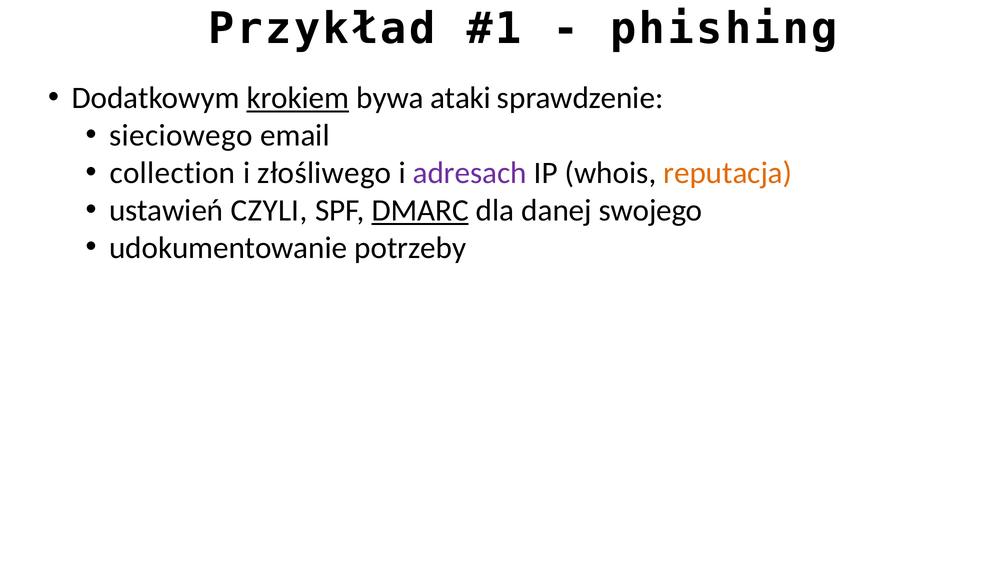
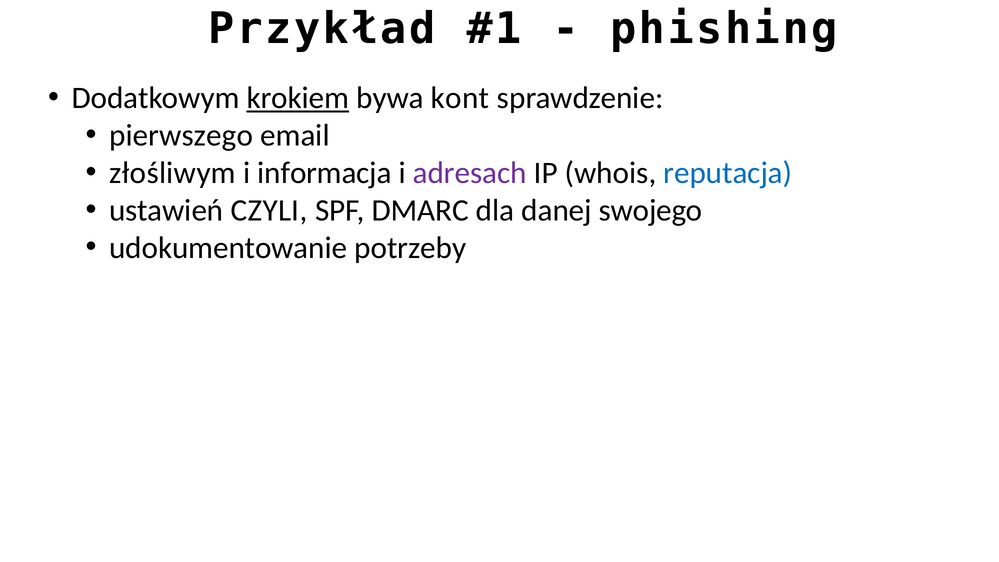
ataki: ataki -> kont
sieciowego: sieciowego -> pierwszego
collection: collection -> złośliwym
złośliwego: złośliwego -> informacja
reputacja colour: orange -> blue
DMARC underline: present -> none
